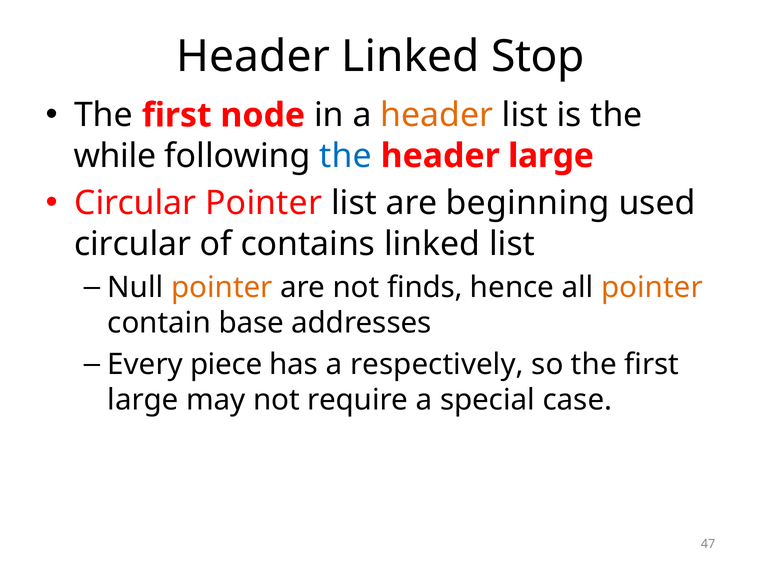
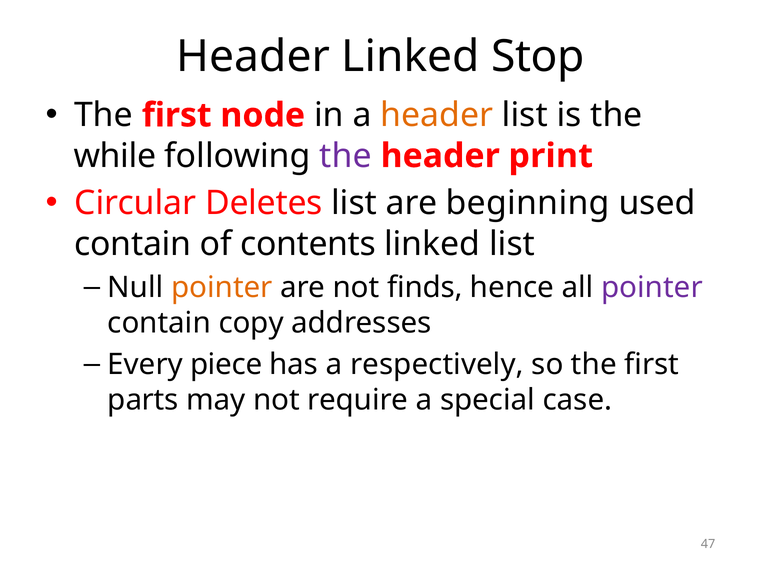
the at (346, 156) colour: blue -> purple
header large: large -> print
Circular Pointer: Pointer -> Deletes
circular at (133, 244): circular -> contain
contains: contains -> contents
pointer at (652, 288) colour: orange -> purple
base: base -> copy
large at (143, 400): large -> parts
